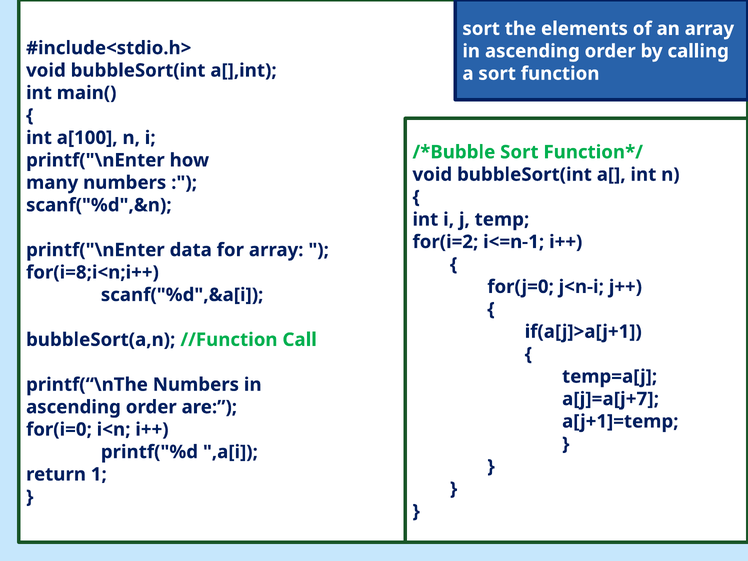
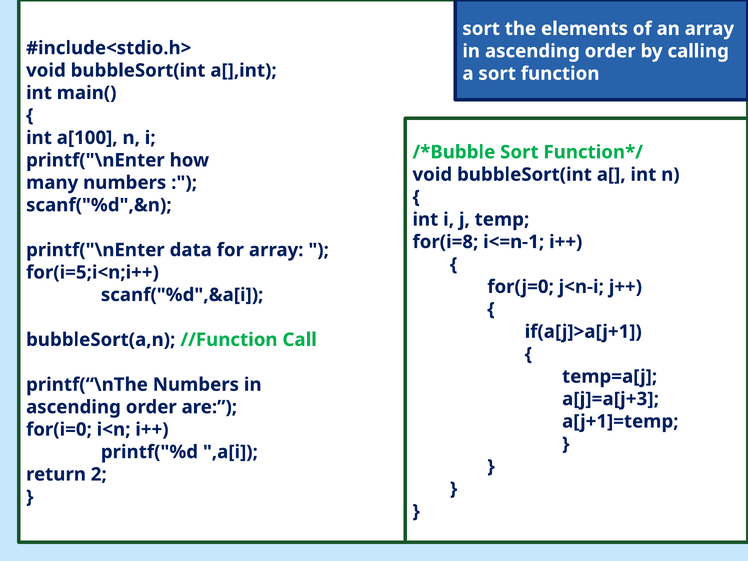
for(i=2: for(i=2 -> for(i=8
for(i=8;i<n;i++: for(i=8;i<n;i++ -> for(i=5;i<n;i++
a[j]=a[j+7: a[j]=a[j+7 -> a[j]=a[j+3
1: 1 -> 2
